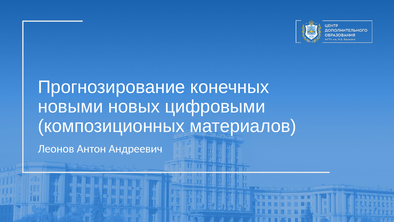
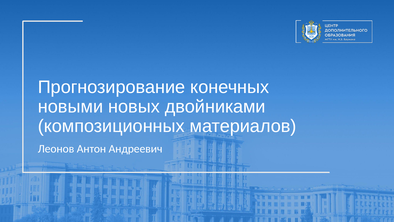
цифровыми: цифровыми -> двойниками
